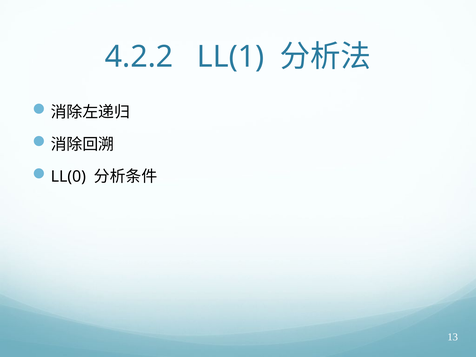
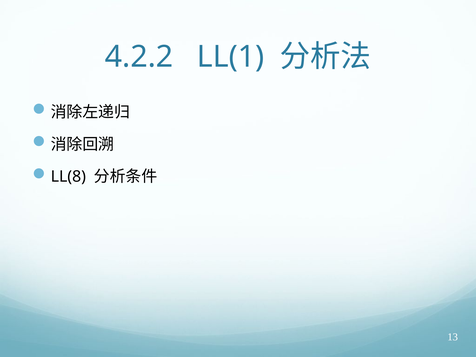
LL(0: LL(0 -> LL(8
